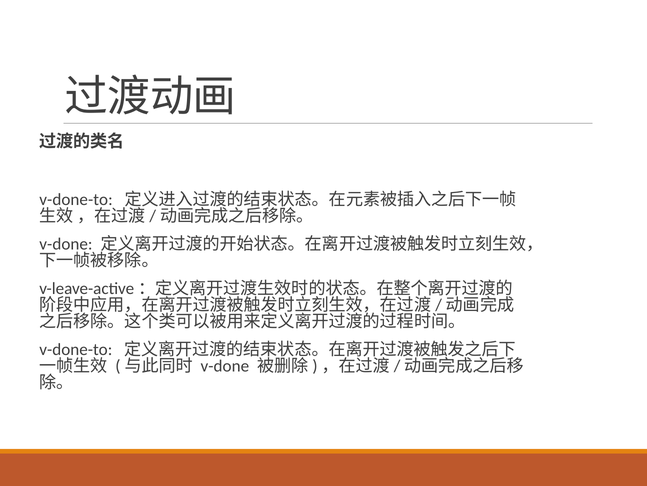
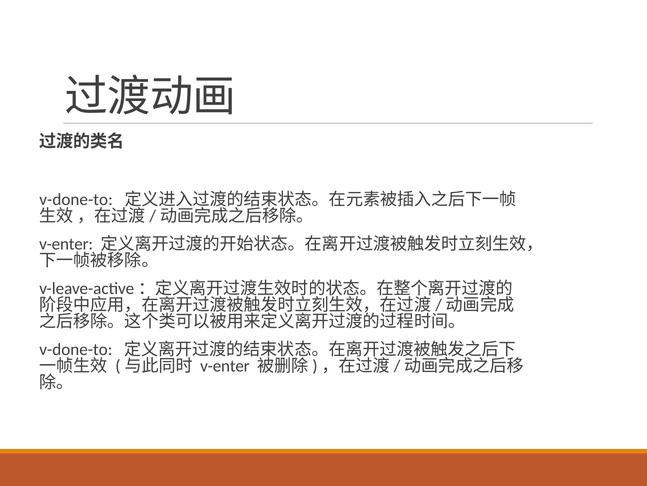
v-done at (66, 244): v-done -> v-enter
v-done at (225, 366): v-done -> v-enter
